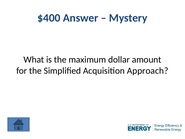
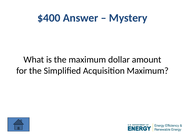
Acquisition Approach: Approach -> Maximum
